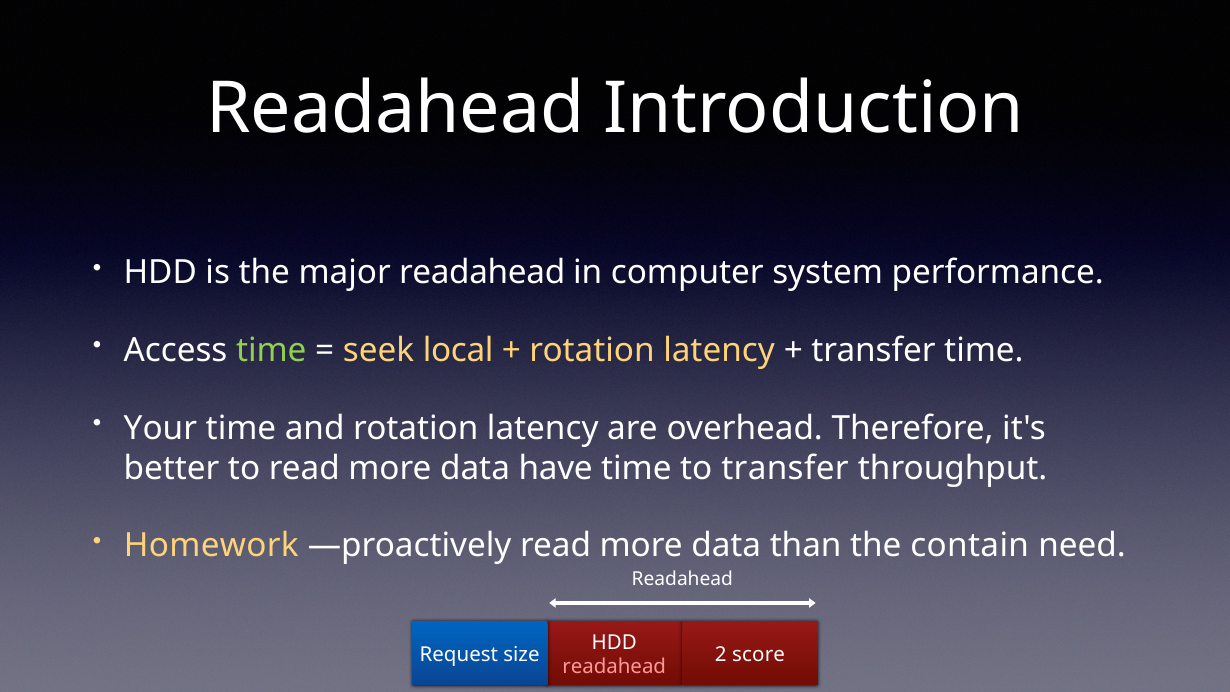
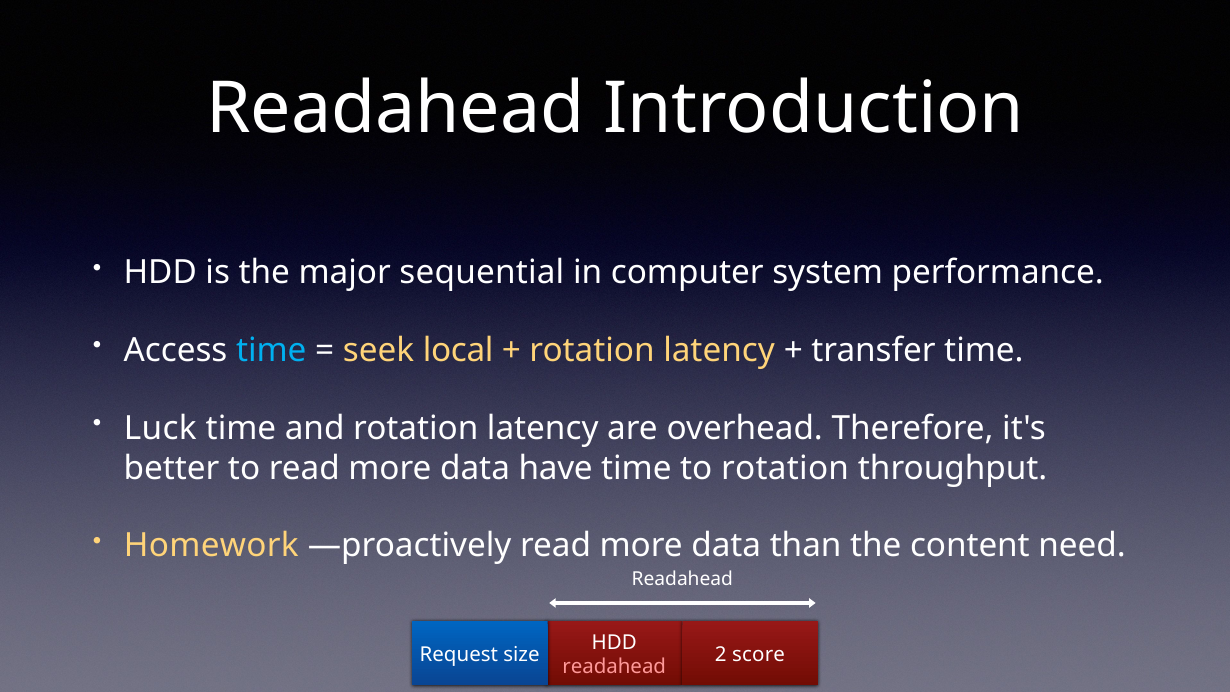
major readahead: readahead -> sequential
time at (271, 350) colour: light green -> light blue
Your: Your -> Luck
to transfer: transfer -> rotation
contain: contain -> content
